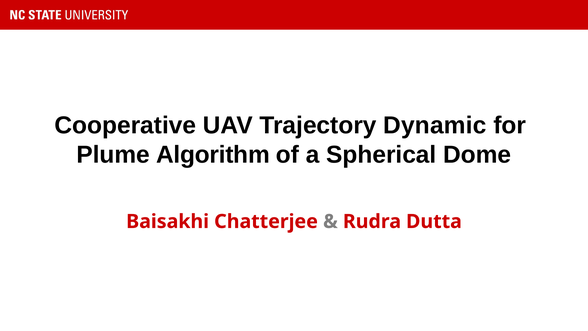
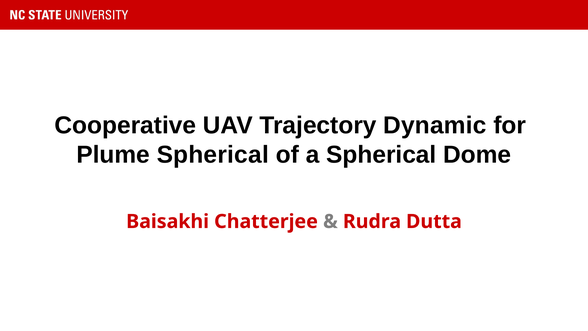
Plume Algorithm: Algorithm -> Spherical
